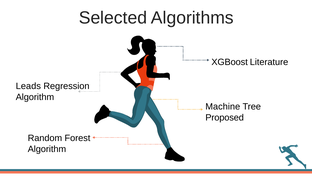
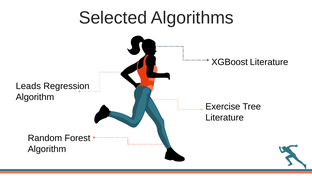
Machine: Machine -> Exercise
Proposed at (225, 117): Proposed -> Literature
